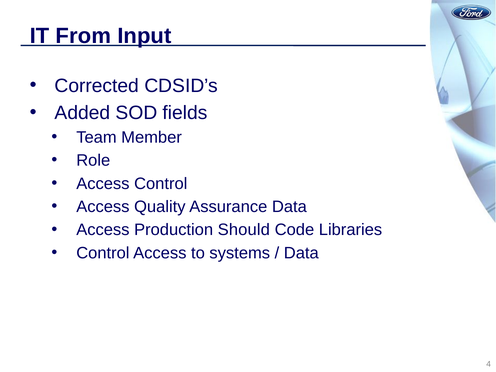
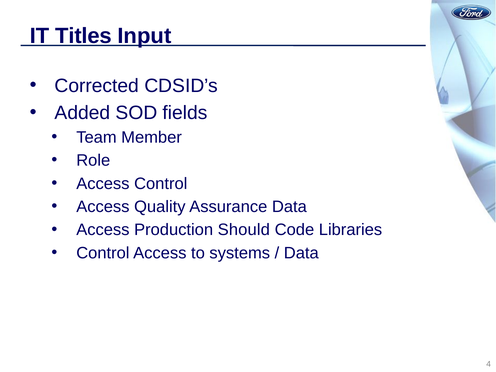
From: From -> Titles
